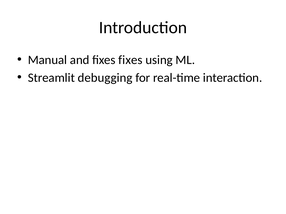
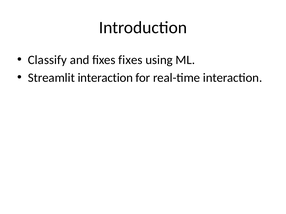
Manual: Manual -> Classify
Streamlit debugging: debugging -> interaction
